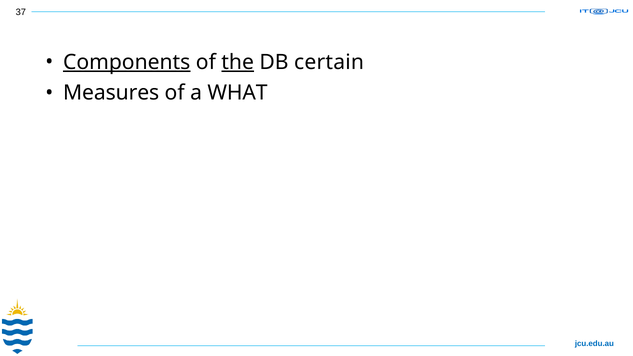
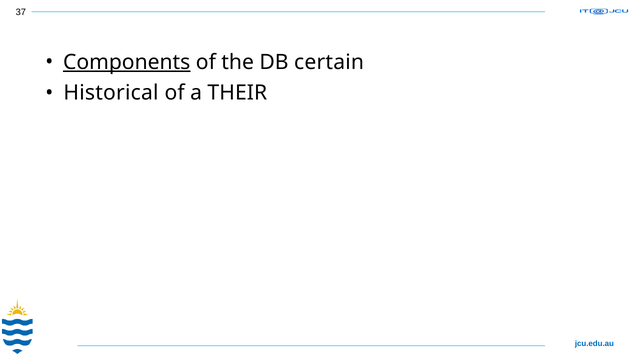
the underline: present -> none
Measures: Measures -> Historical
WHAT: WHAT -> THEIR
